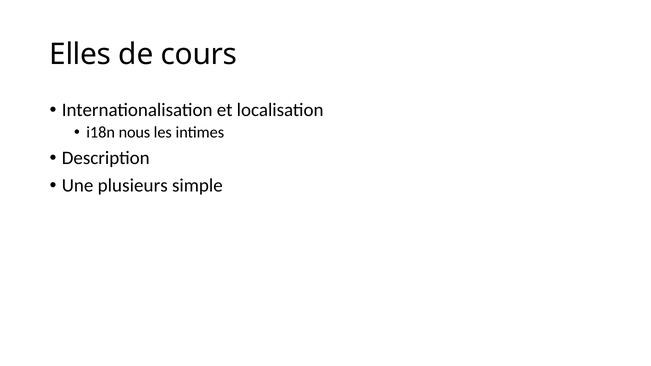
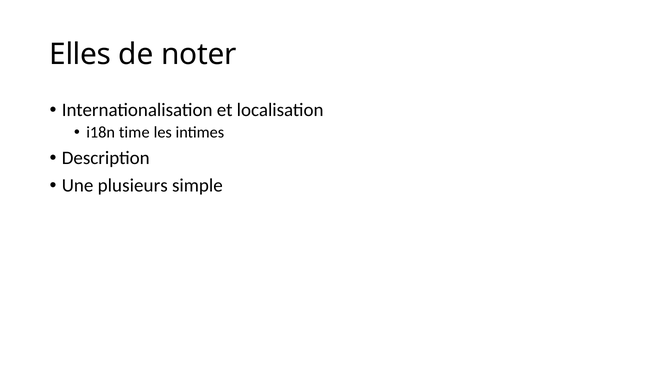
cours: cours -> noter
nous: nous -> time
